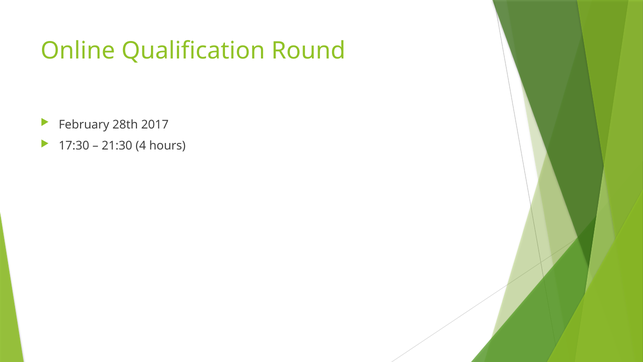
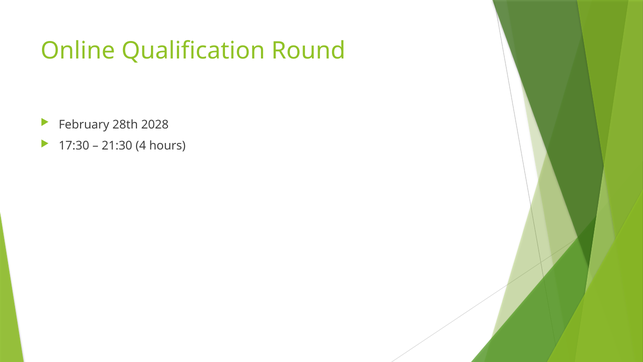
2017: 2017 -> 2028
